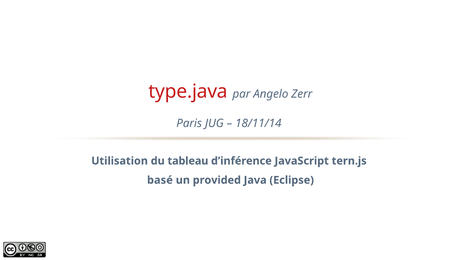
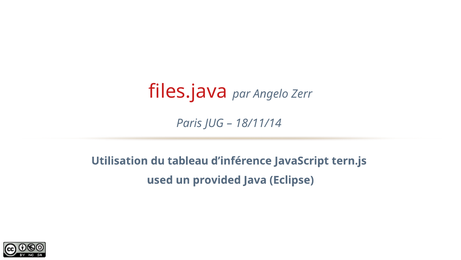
type.java: type.java -> files.java
basé: basé -> used
